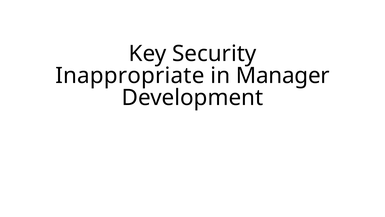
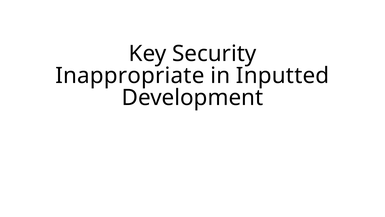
Manager: Manager -> Inputted
